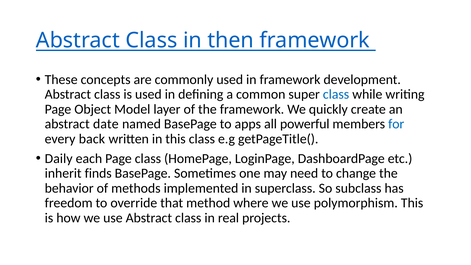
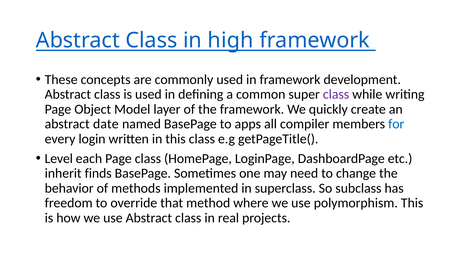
then: then -> high
class at (336, 94) colour: blue -> purple
powerful: powerful -> compiler
back: back -> login
Daily: Daily -> Level
